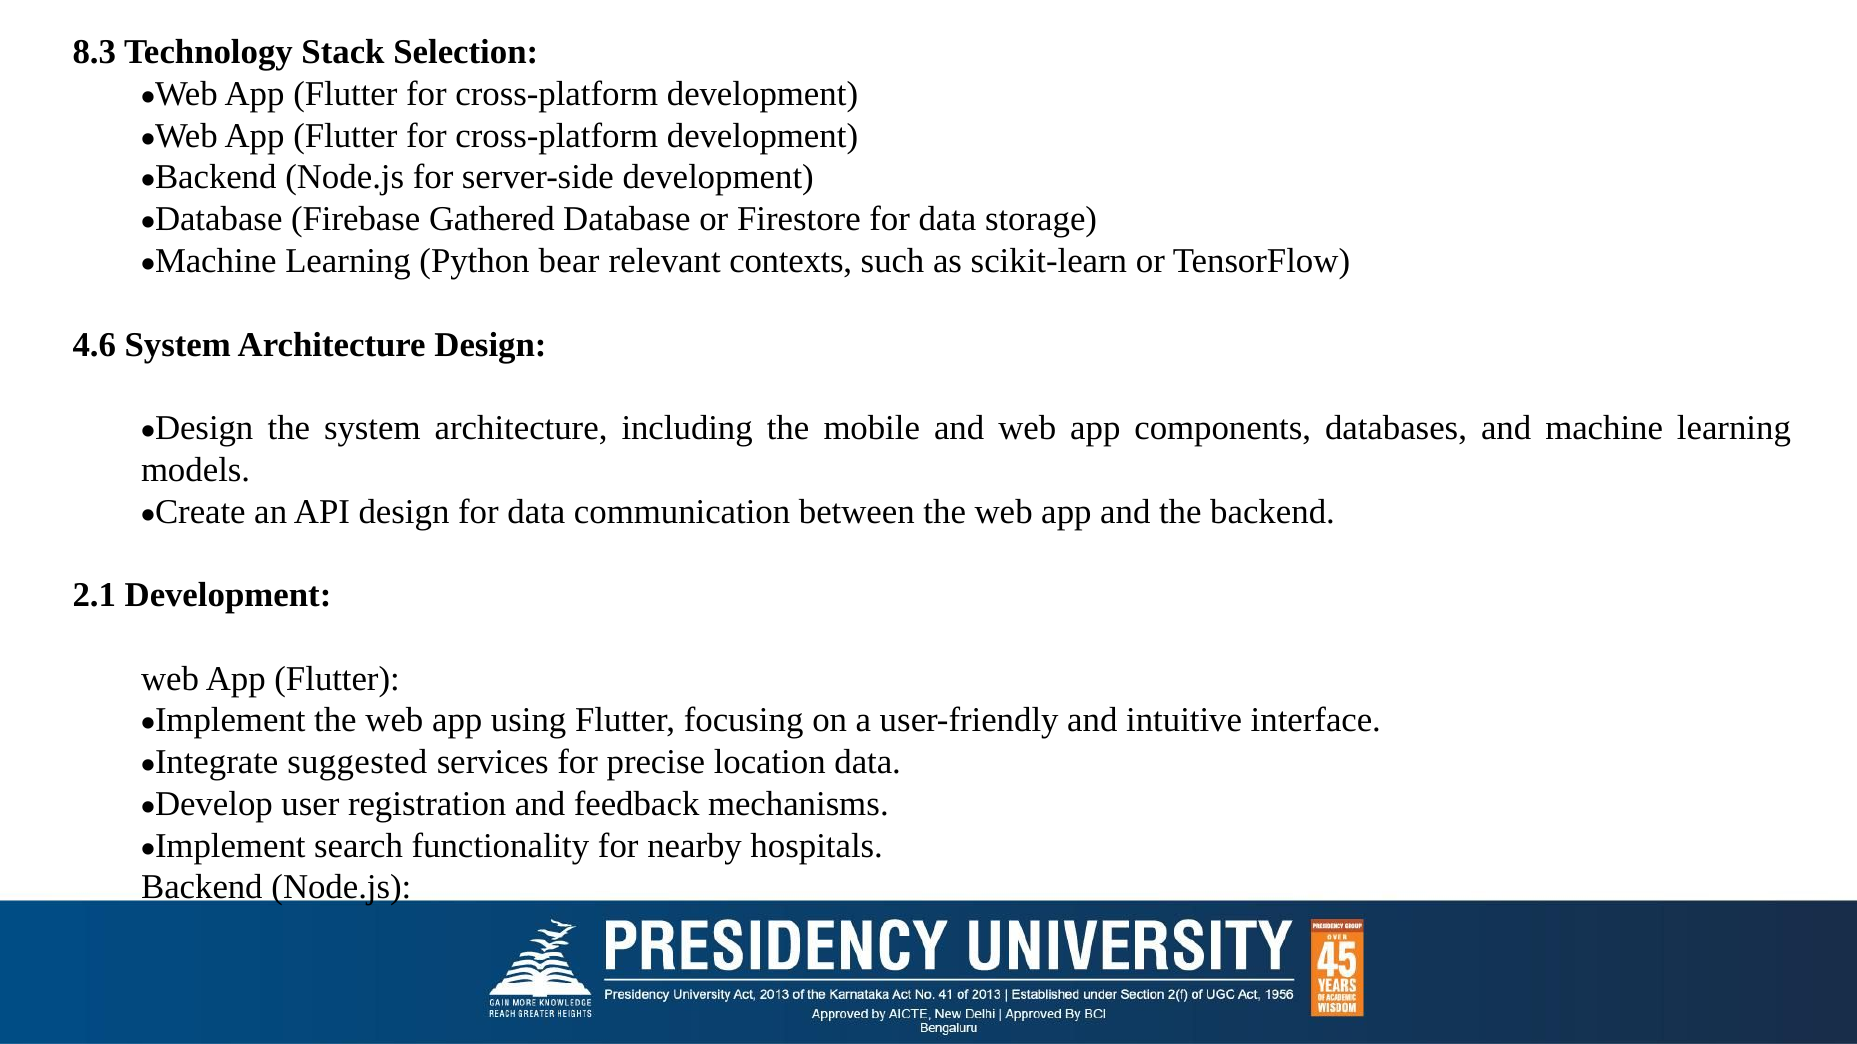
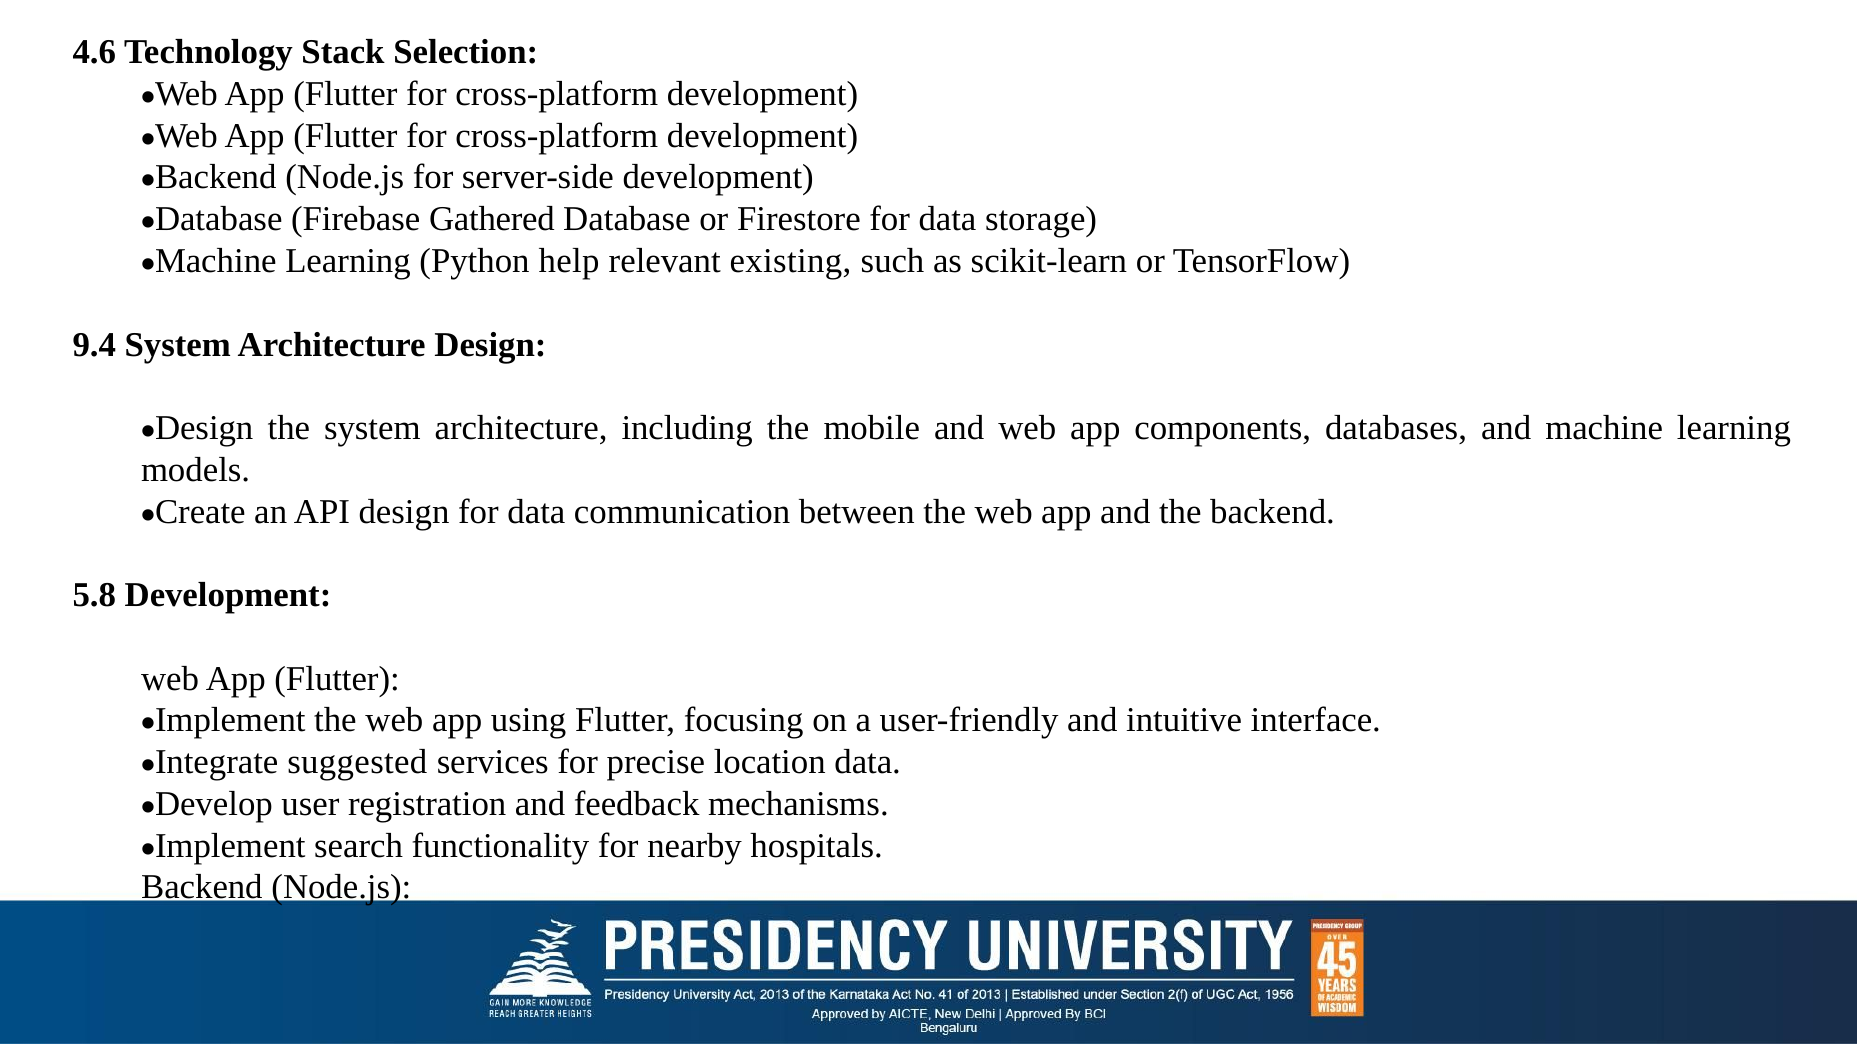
8.3: 8.3 -> 4.6
bear: bear -> help
contexts: contexts -> existing
4.6: 4.6 -> 9.4
2.1: 2.1 -> 5.8
